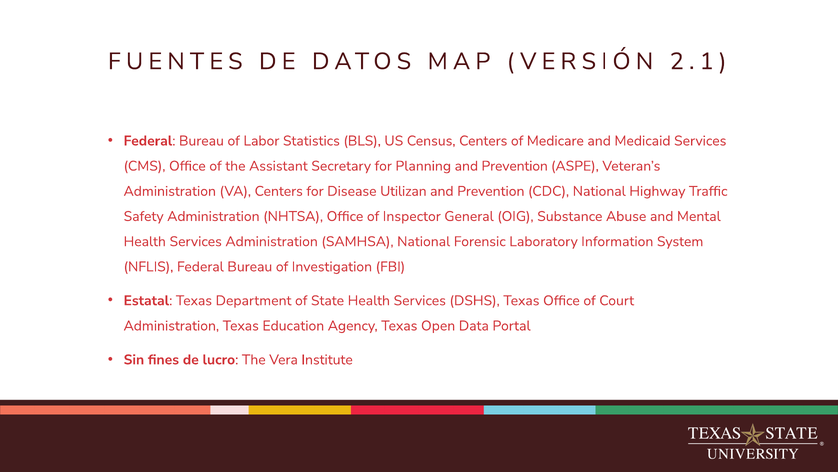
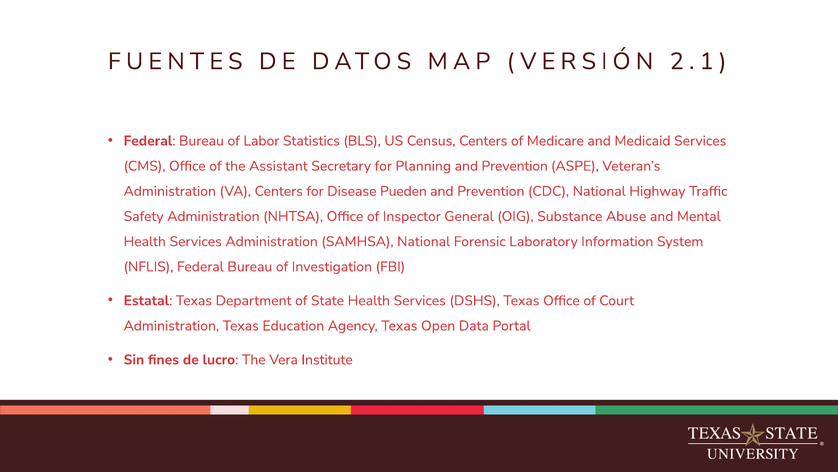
Utilizan: Utilizan -> Pueden
